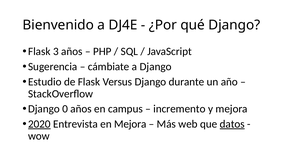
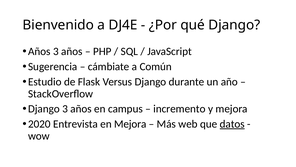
Flask at (39, 51): Flask -> Años
a Django: Django -> Común
Django 0: 0 -> 3
2020 underline: present -> none
